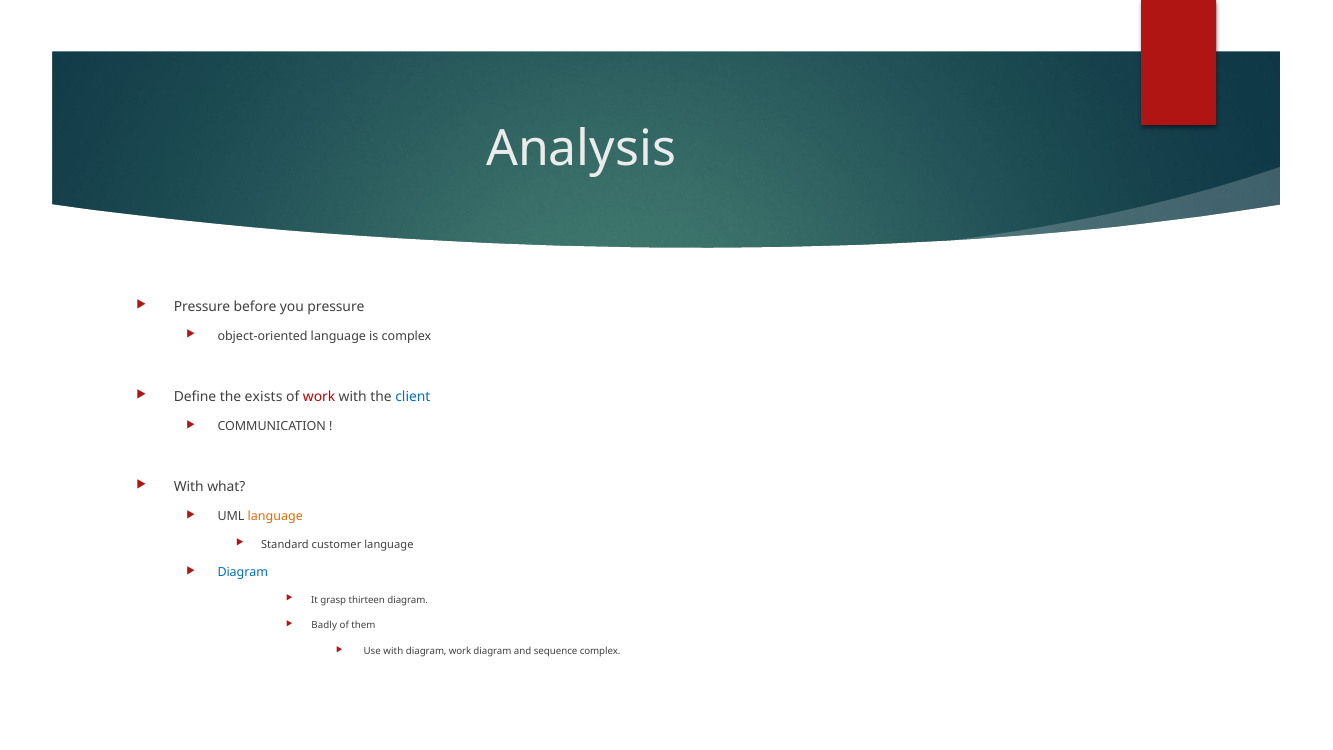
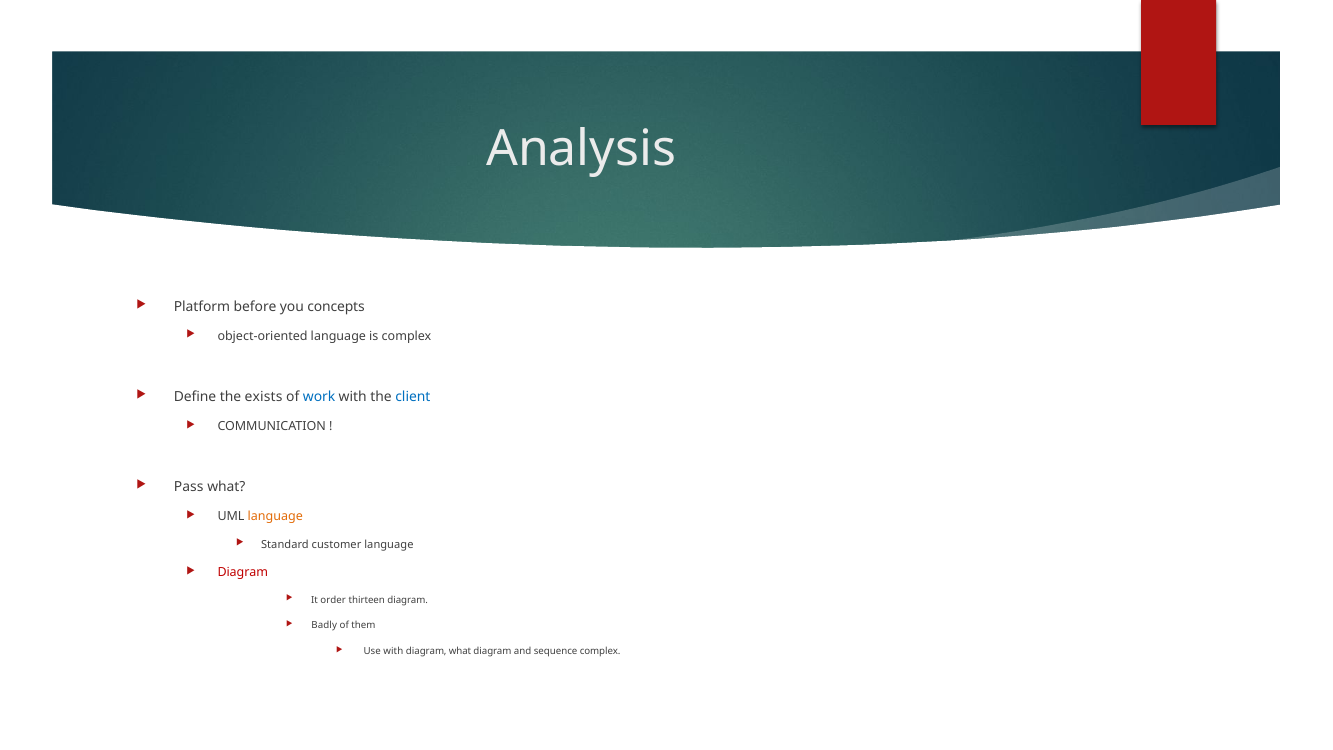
Pressure at (202, 307): Pressure -> Platform
you pressure: pressure -> concepts
work at (319, 397) colour: red -> blue
With at (189, 487): With -> Pass
Diagram at (243, 573) colour: blue -> red
grasp: grasp -> order
diagram work: work -> what
